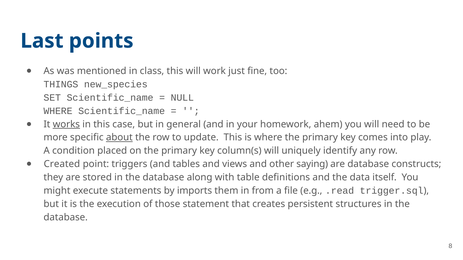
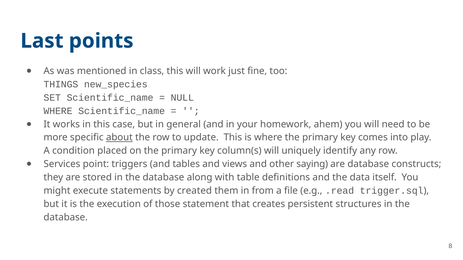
works underline: present -> none
Created: Created -> Services
imports: imports -> created
